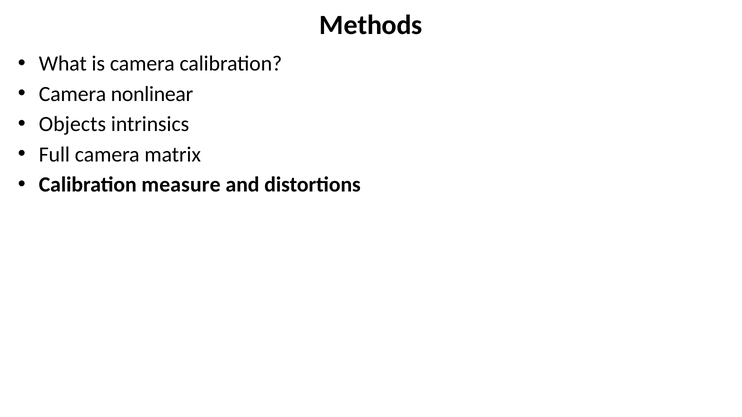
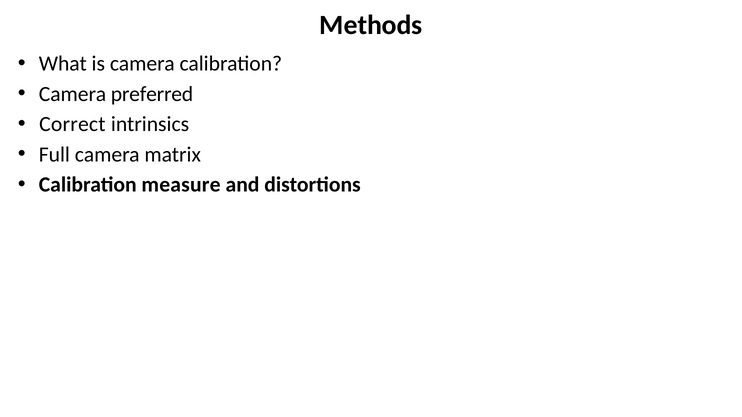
nonlinear: nonlinear -> preferred
Objects: Objects -> Correct
